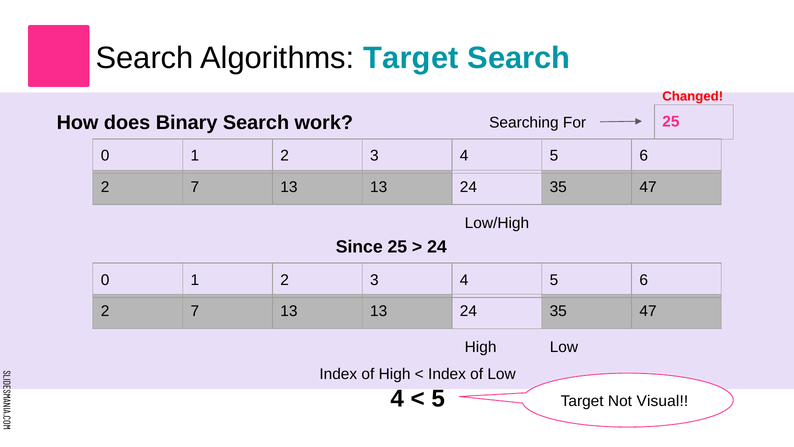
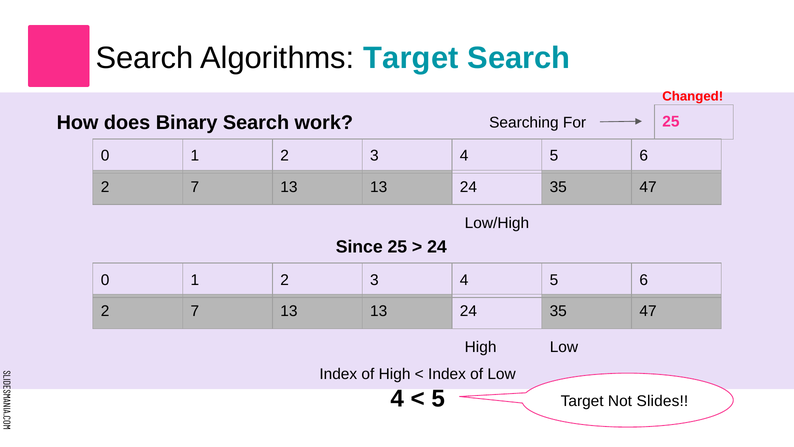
Visual: Visual -> Slides
